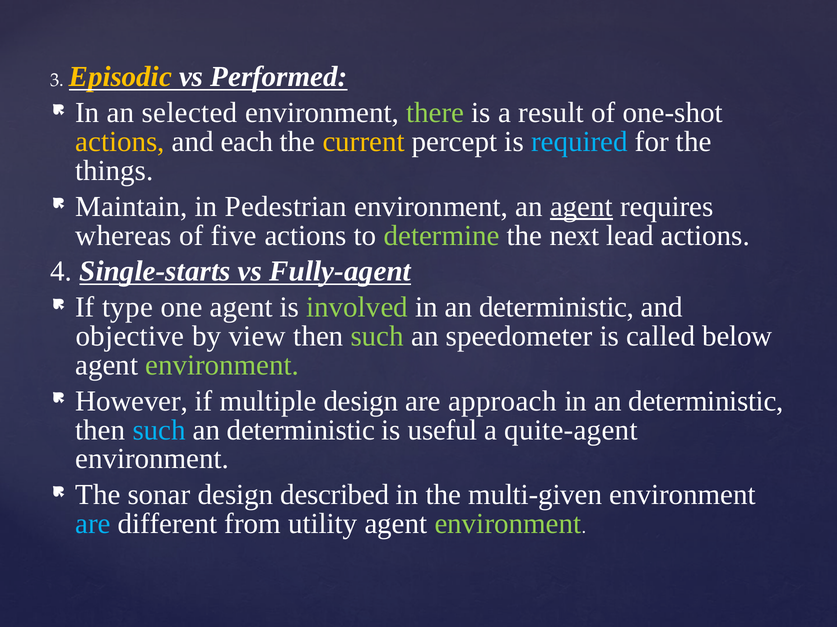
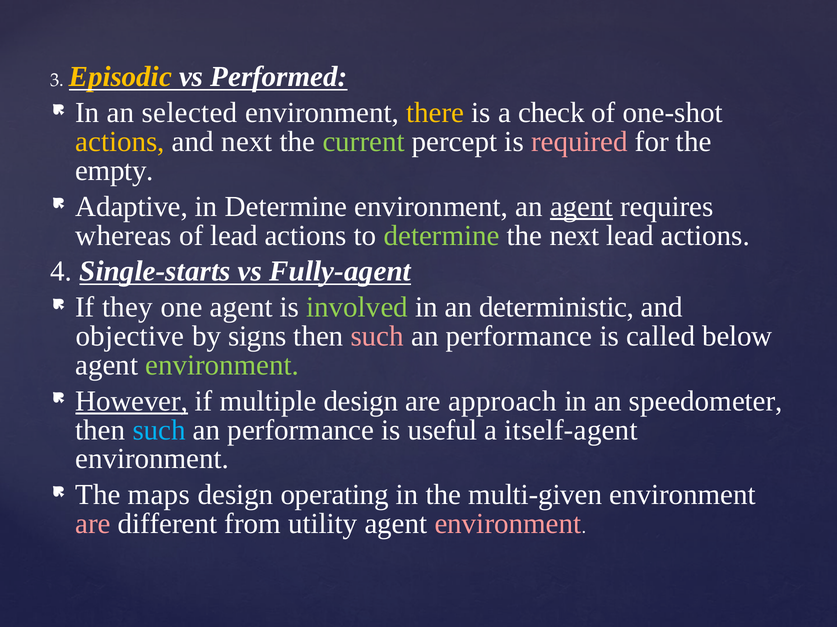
there colour: light green -> yellow
result: result -> check
and each: each -> next
current colour: yellow -> light green
required colour: light blue -> pink
things: things -> empty
Maintain: Maintain -> Adaptive
in Pedestrian: Pedestrian -> Determine
of five: five -> lead
type: type -> they
view: view -> signs
such at (377, 337) colour: light green -> pink
speedometer at (519, 337): speedometer -> performance
However underline: none -> present
deterministic at (706, 402): deterministic -> speedometer
deterministic at (301, 430): deterministic -> performance
quite-agent: quite-agent -> itself-agent
sonar: sonar -> maps
described: described -> operating
are at (93, 524) colour: light blue -> pink
environment at (508, 524) colour: light green -> pink
